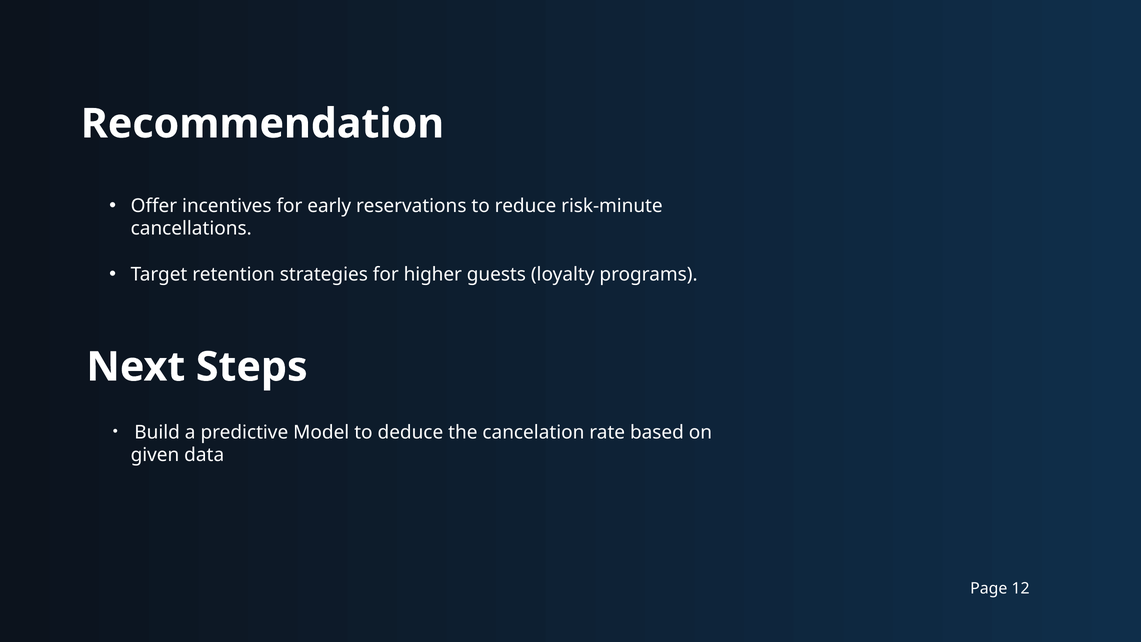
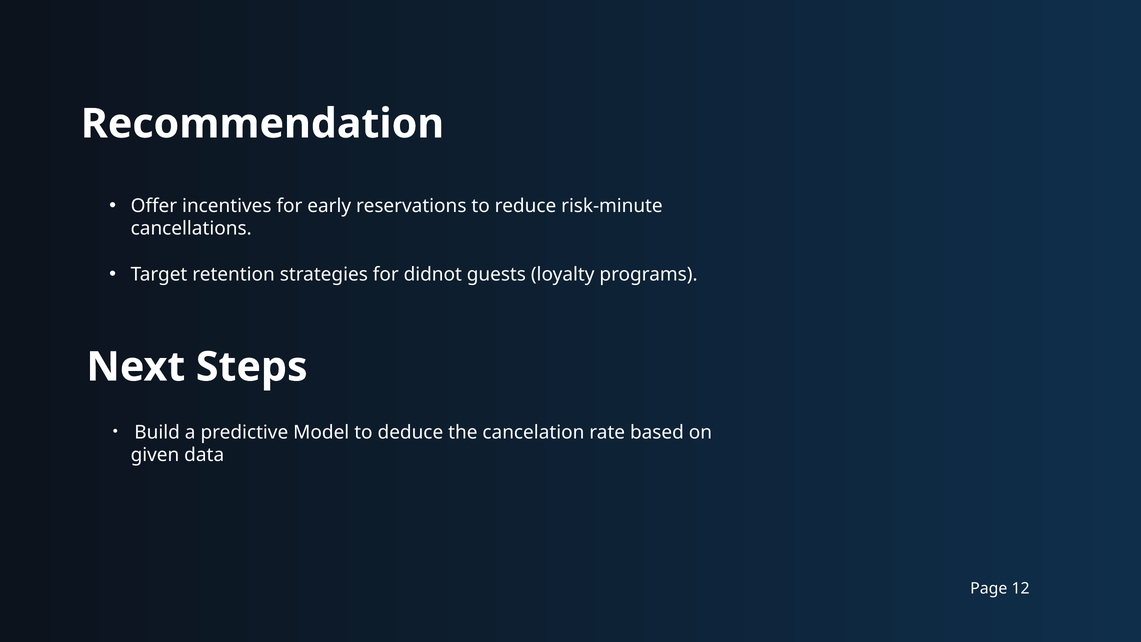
higher: higher -> didnot
